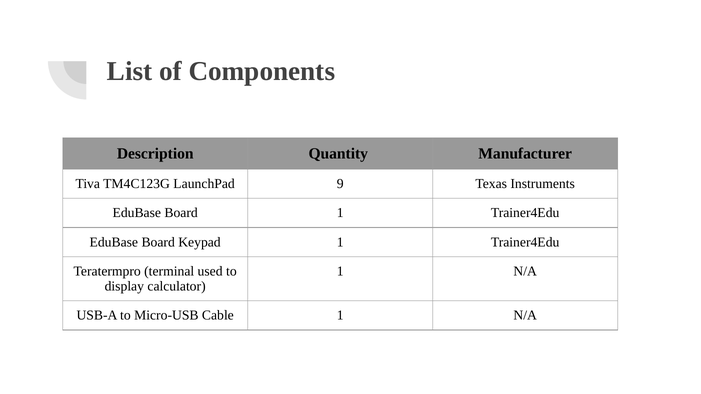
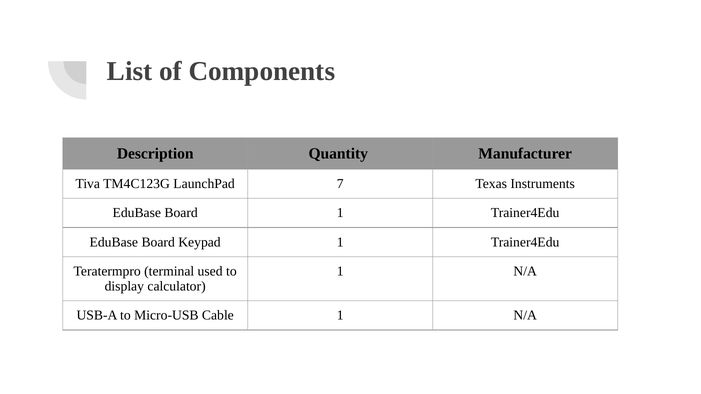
9: 9 -> 7
